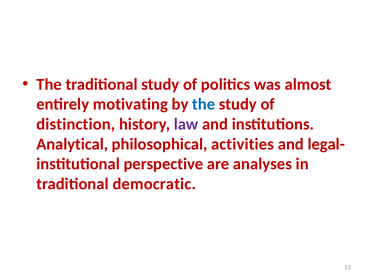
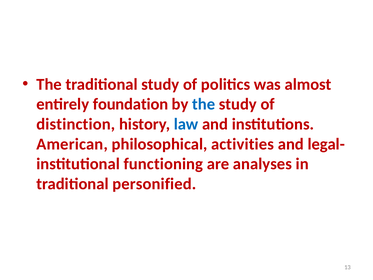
motivating: motivating -> foundation
law colour: purple -> blue
Analytical: Analytical -> American
perspective: perspective -> functioning
democratic: democratic -> personified
